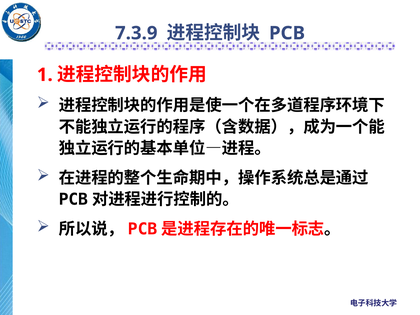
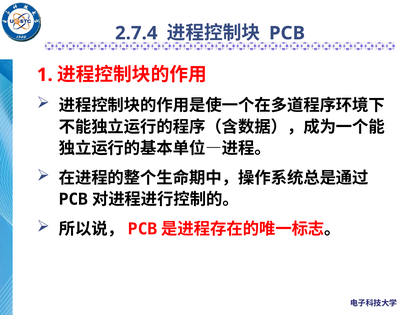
7.3.9: 7.3.9 -> 2.7.4
